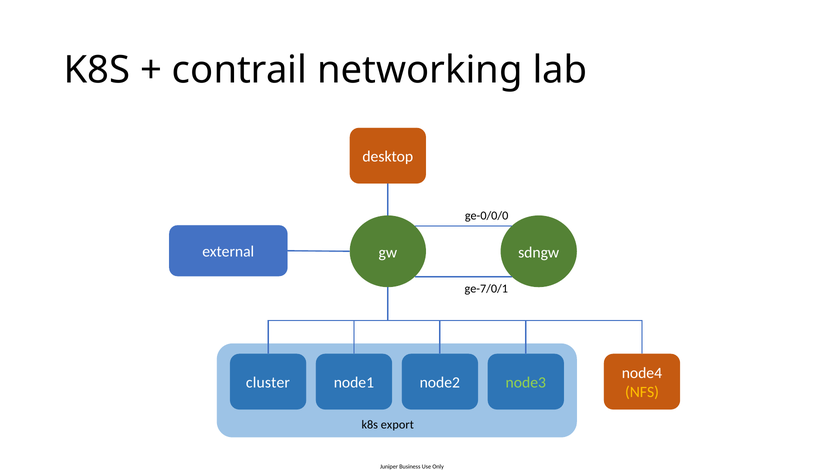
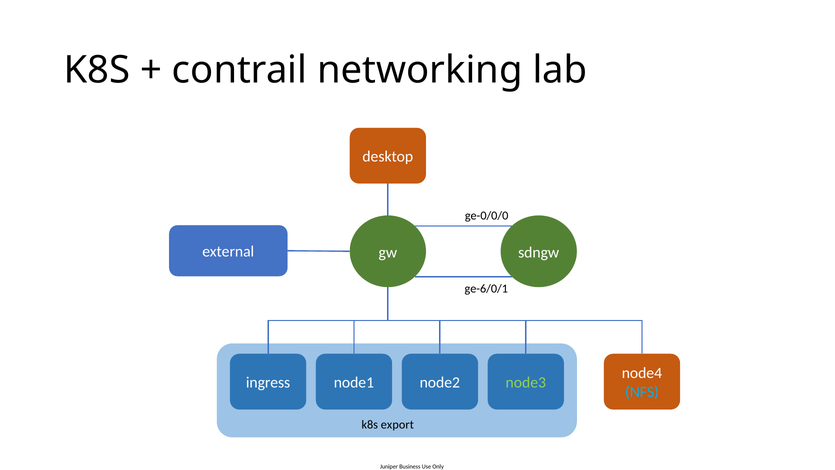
ge-7/0/1: ge-7/0/1 -> ge-6/0/1
cluster: cluster -> ingress
NFS colour: yellow -> light blue
